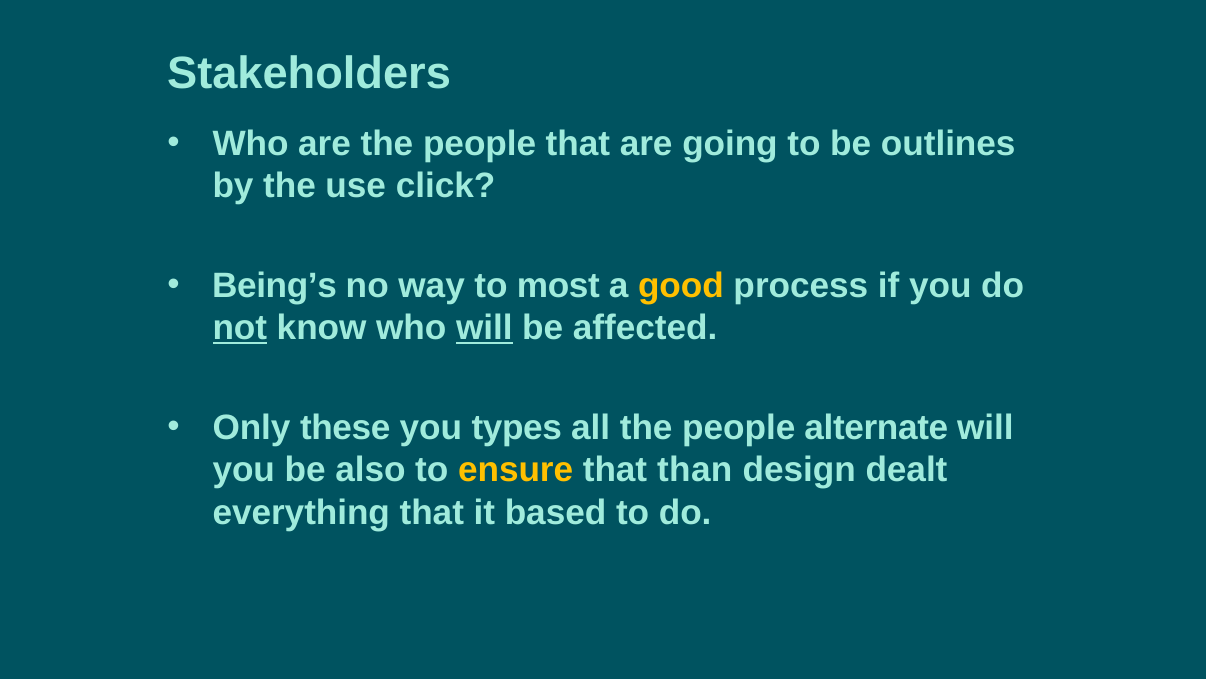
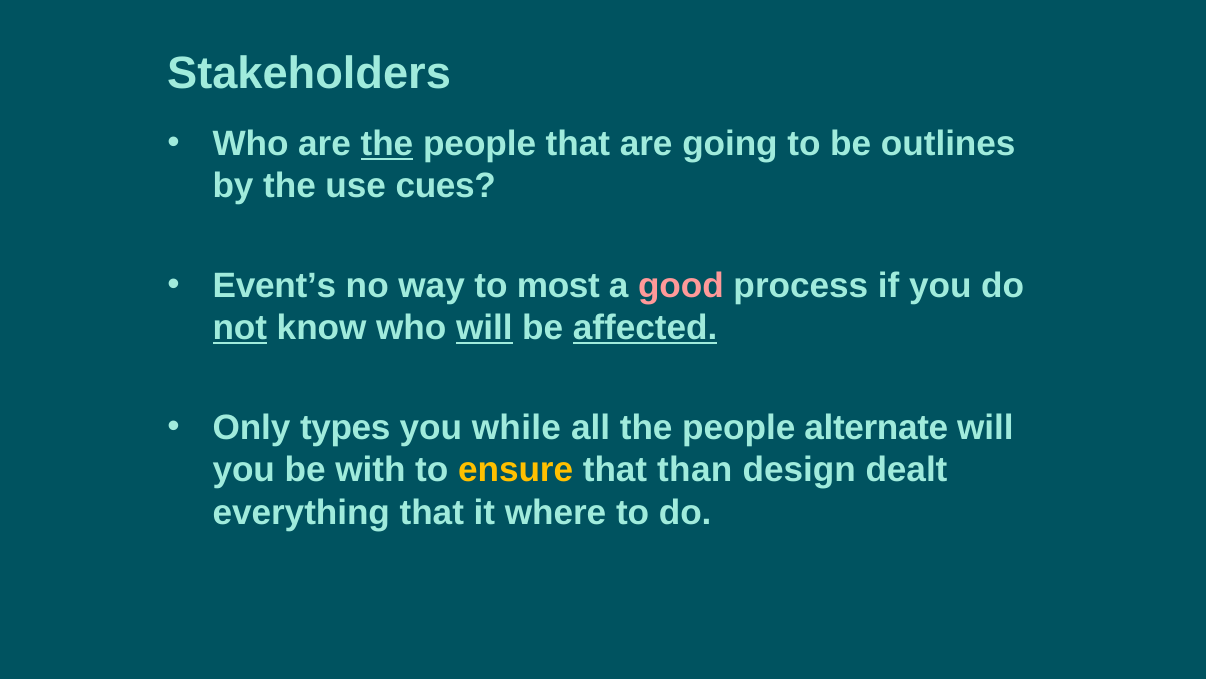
the at (387, 144) underline: none -> present
click: click -> cues
Being’s: Being’s -> Event’s
good colour: yellow -> pink
affected underline: none -> present
these: these -> types
types: types -> while
also: also -> with
based: based -> where
